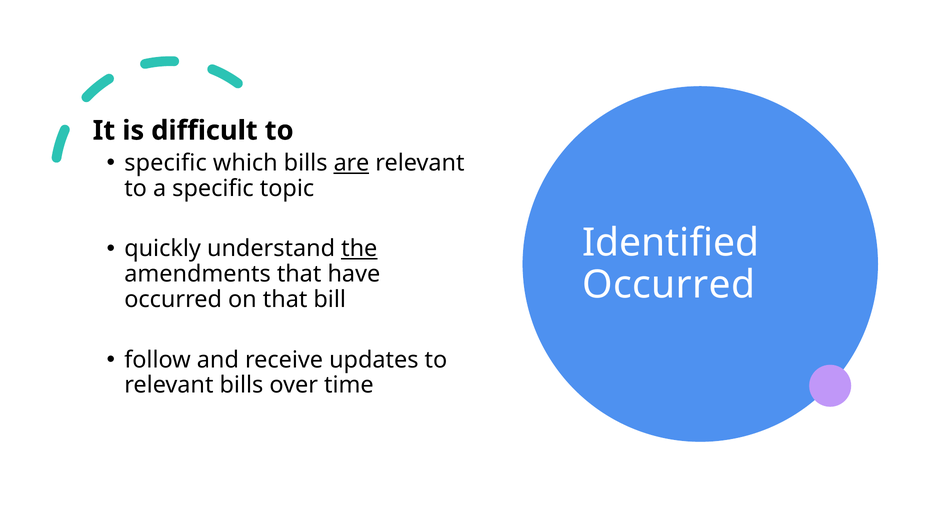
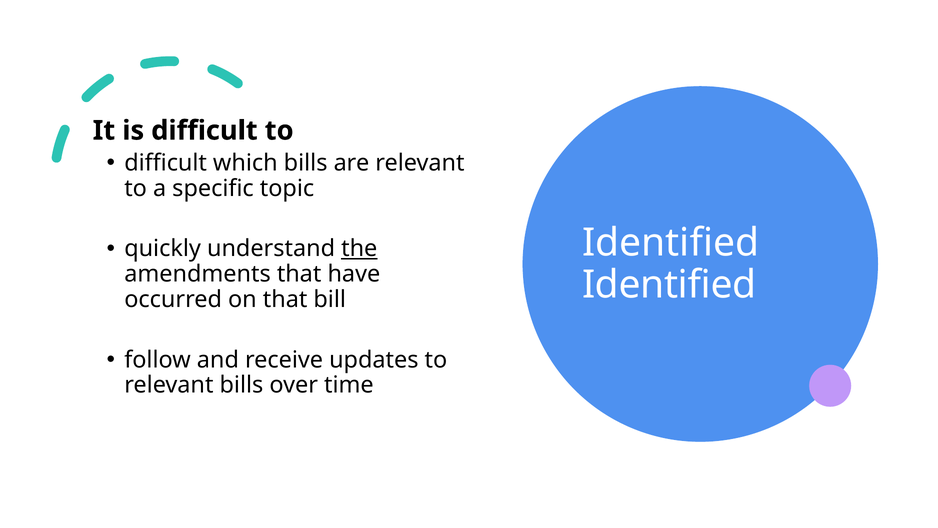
specific at (166, 163): specific -> difficult
are underline: present -> none
Occurred at (669, 285): Occurred -> Identified
